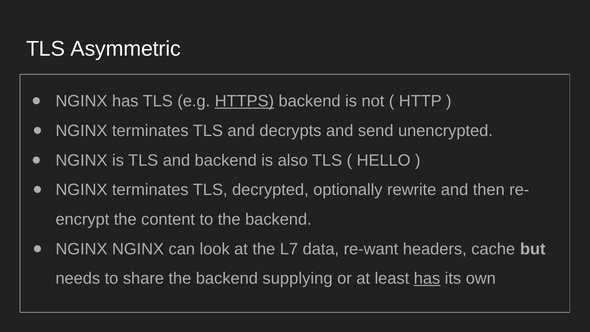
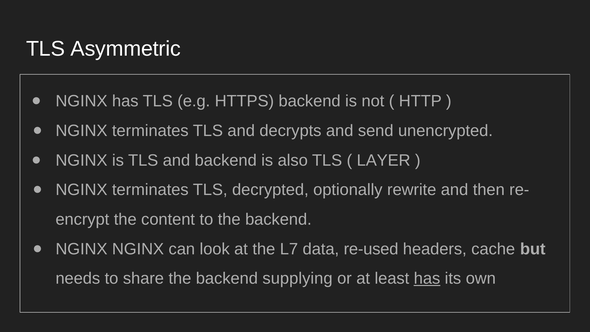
HTTPS underline: present -> none
HELLO: HELLO -> LAYER
re-want: re-want -> re-used
